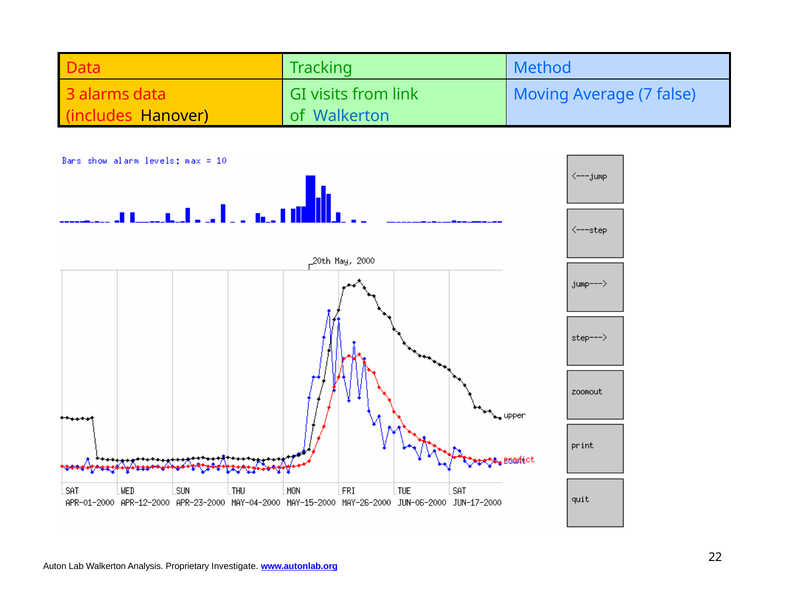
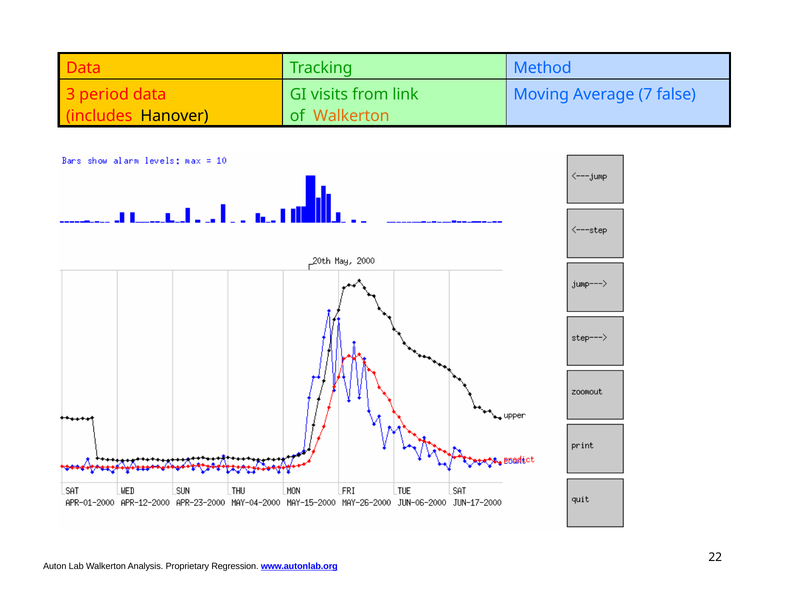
alarms: alarms -> period
Walkerton at (351, 116) colour: blue -> orange
Investigate: Investigate -> Regression
